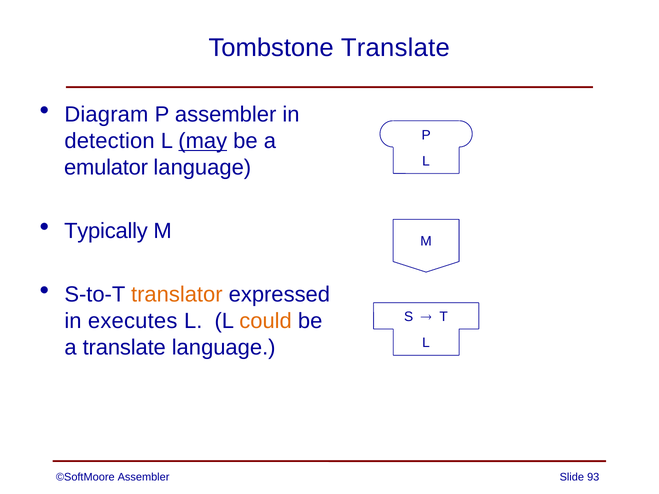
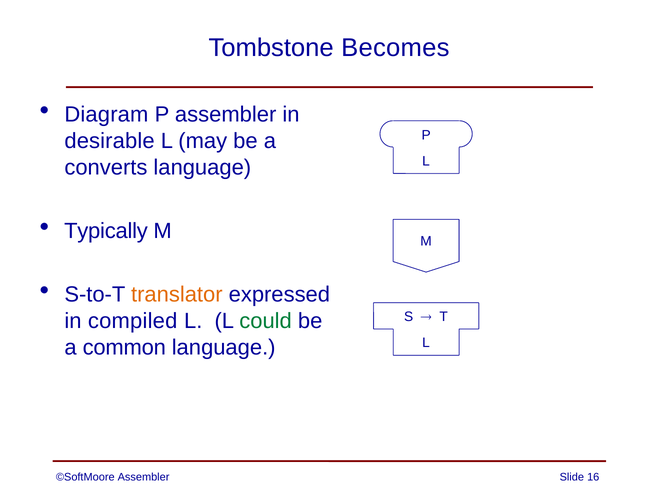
Tombstone Translate: Translate -> Becomes
detection: detection -> desirable
may underline: present -> none
emulator: emulator -> converts
executes: executes -> compiled
could colour: orange -> green
a translate: translate -> common
93: 93 -> 16
